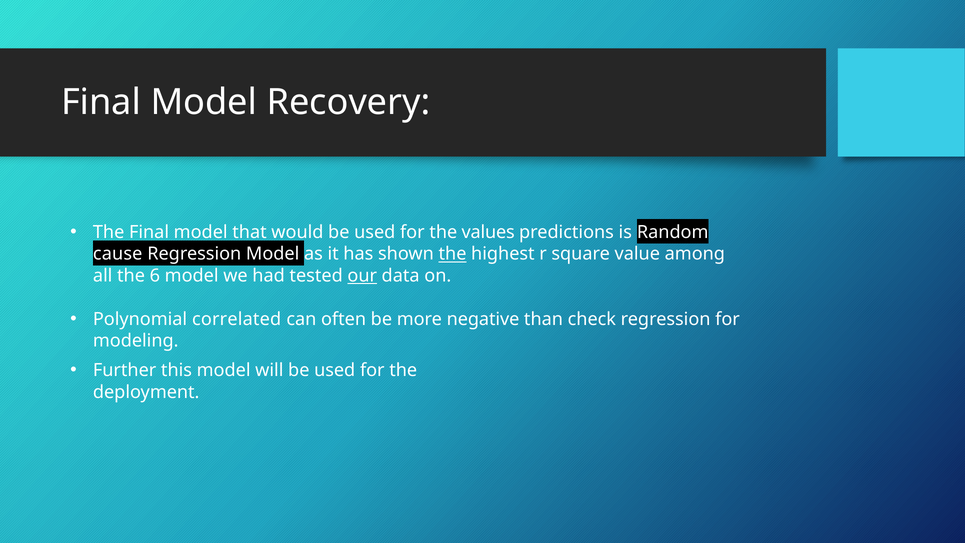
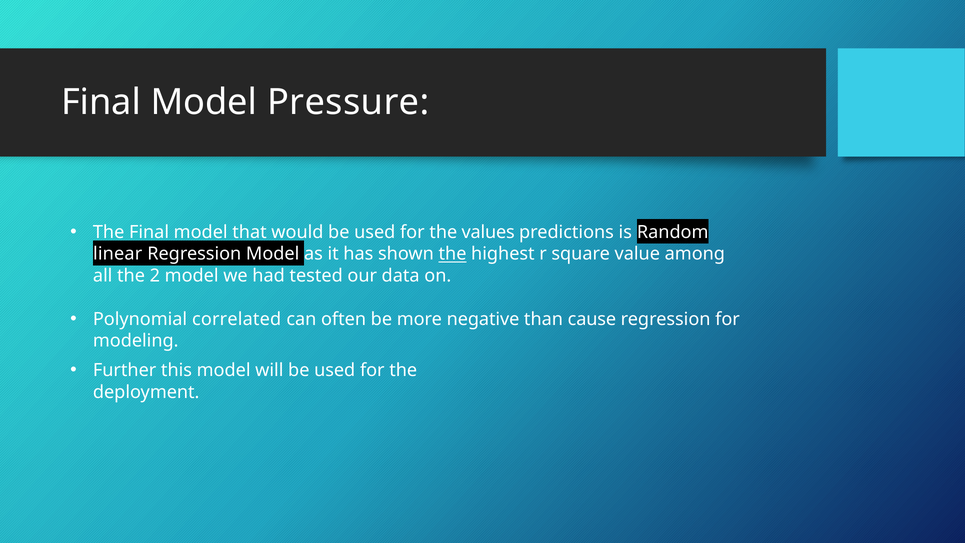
Recovery: Recovery -> Pressure
cause: cause -> linear
6: 6 -> 2
our underline: present -> none
check: check -> cause
